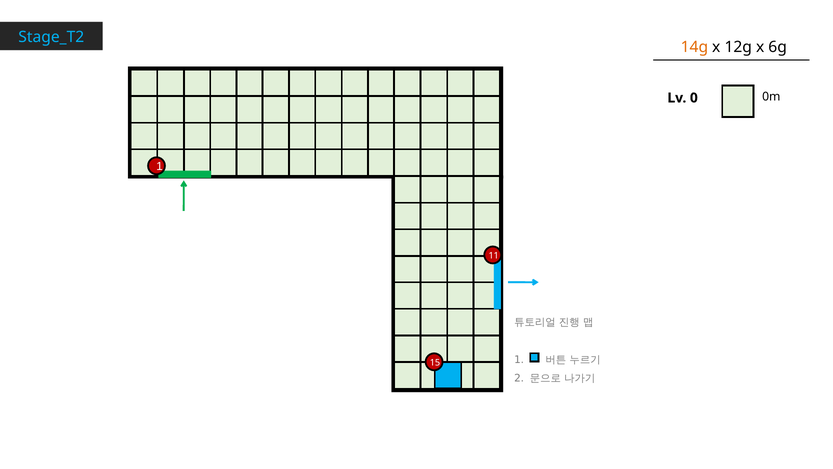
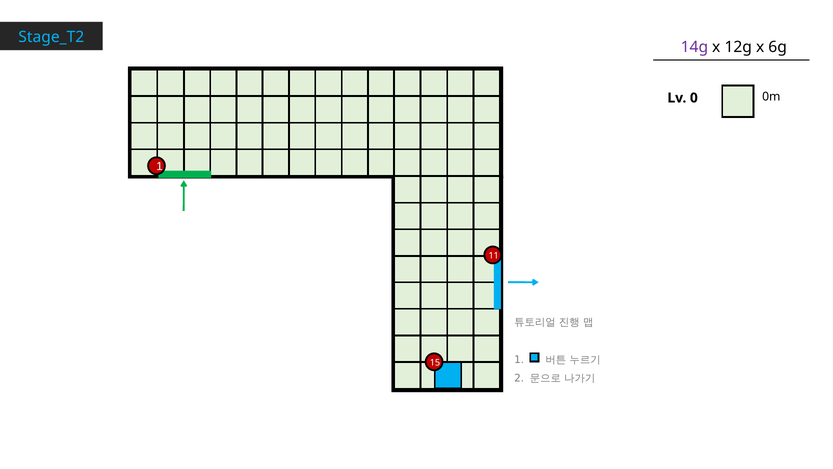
14g colour: orange -> purple
